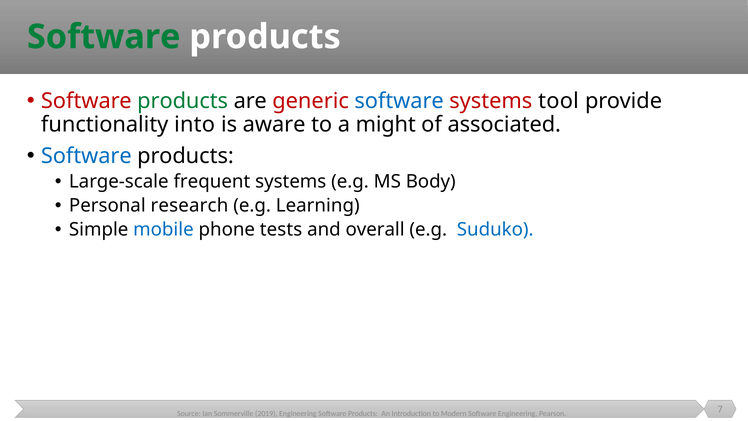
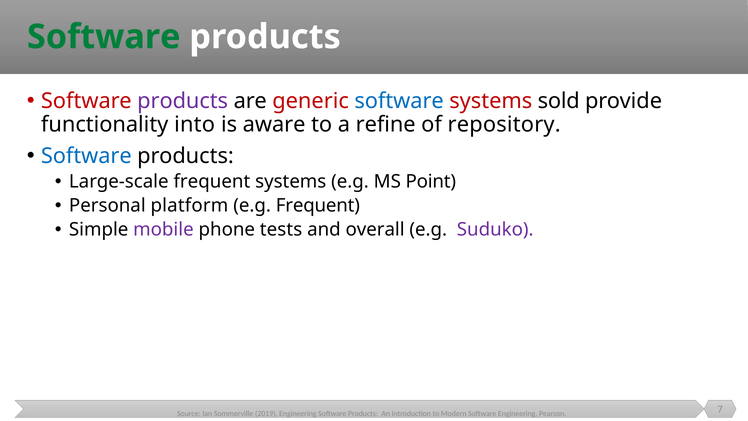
products at (183, 101) colour: green -> purple
tool: tool -> sold
might: might -> refine
associated: associated -> repository
Body: Body -> Point
research: research -> platform
e.g Learning: Learning -> Frequent
mobile colour: blue -> purple
Suduko colour: blue -> purple
